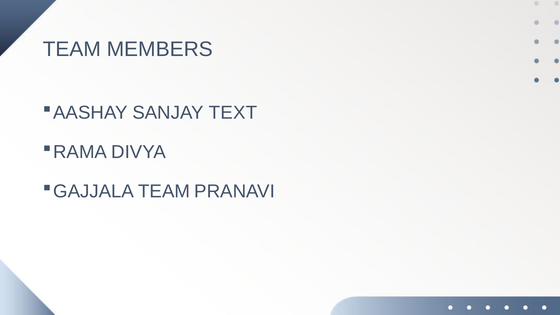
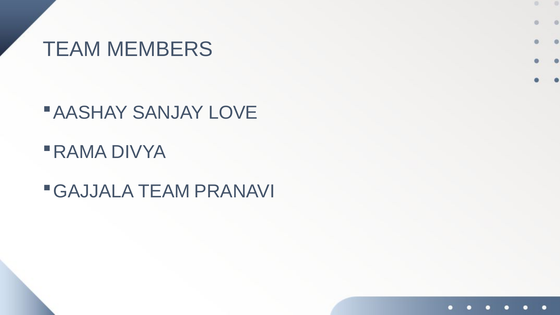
TEXT: TEXT -> LOVE
